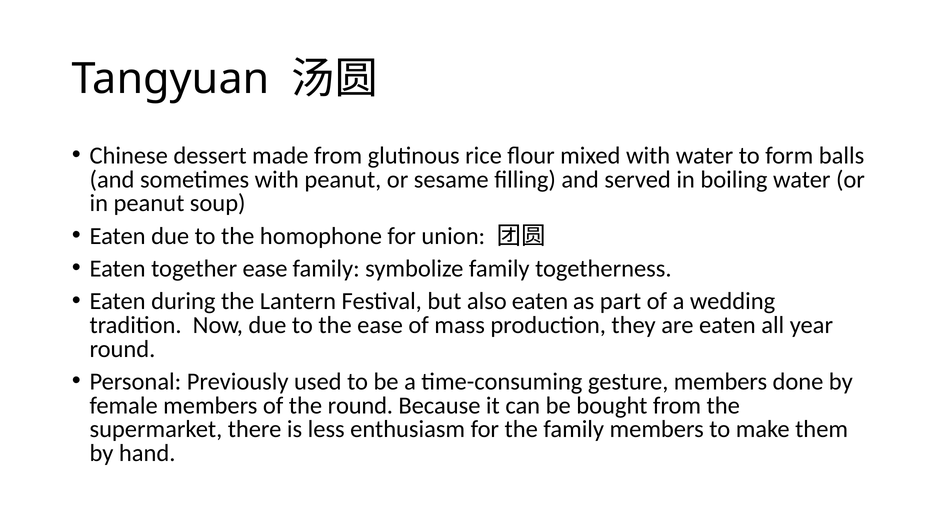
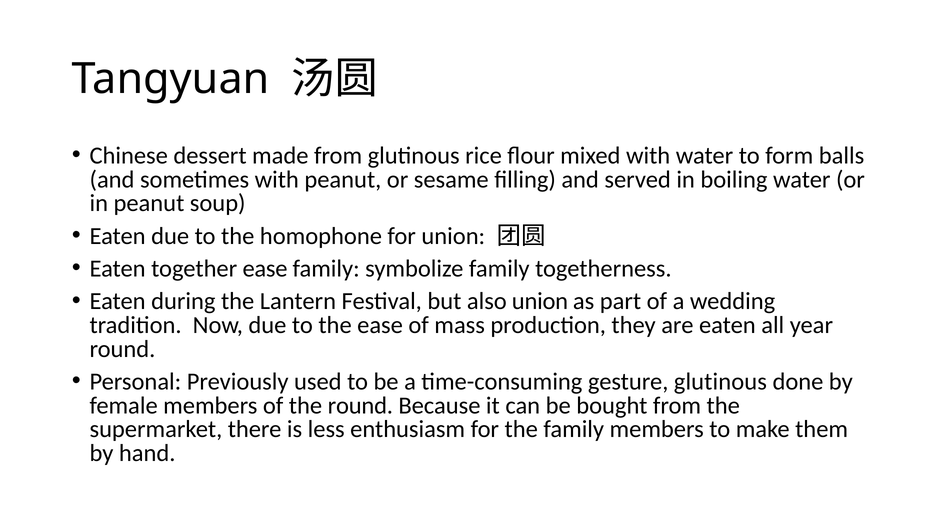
also eaten: eaten -> union
gesture members: members -> glutinous
